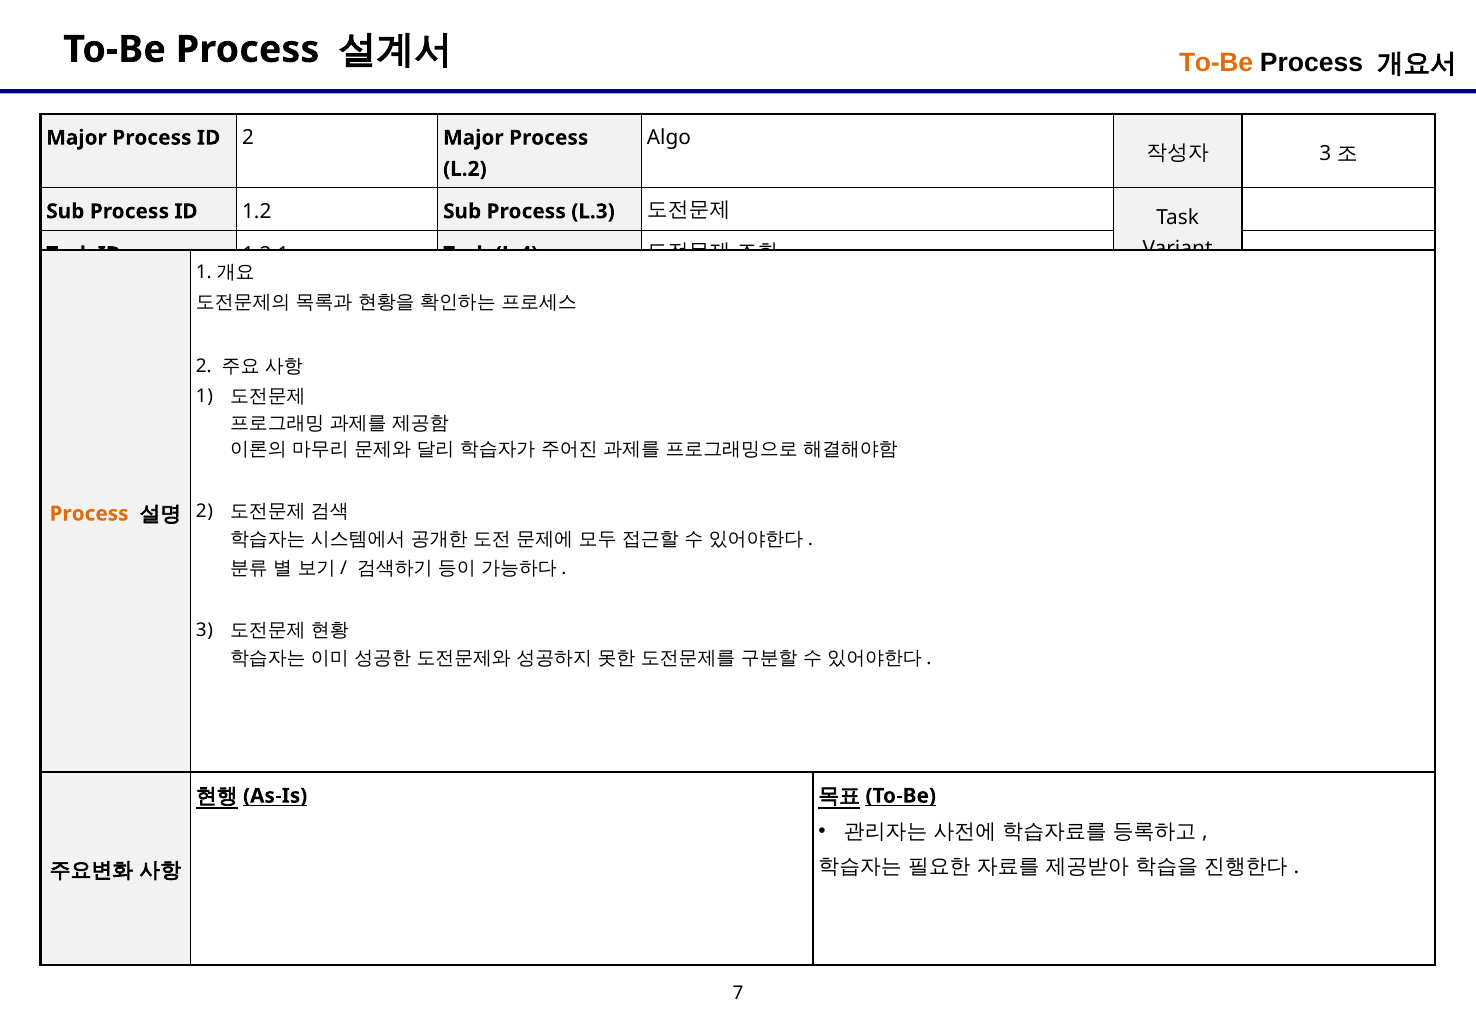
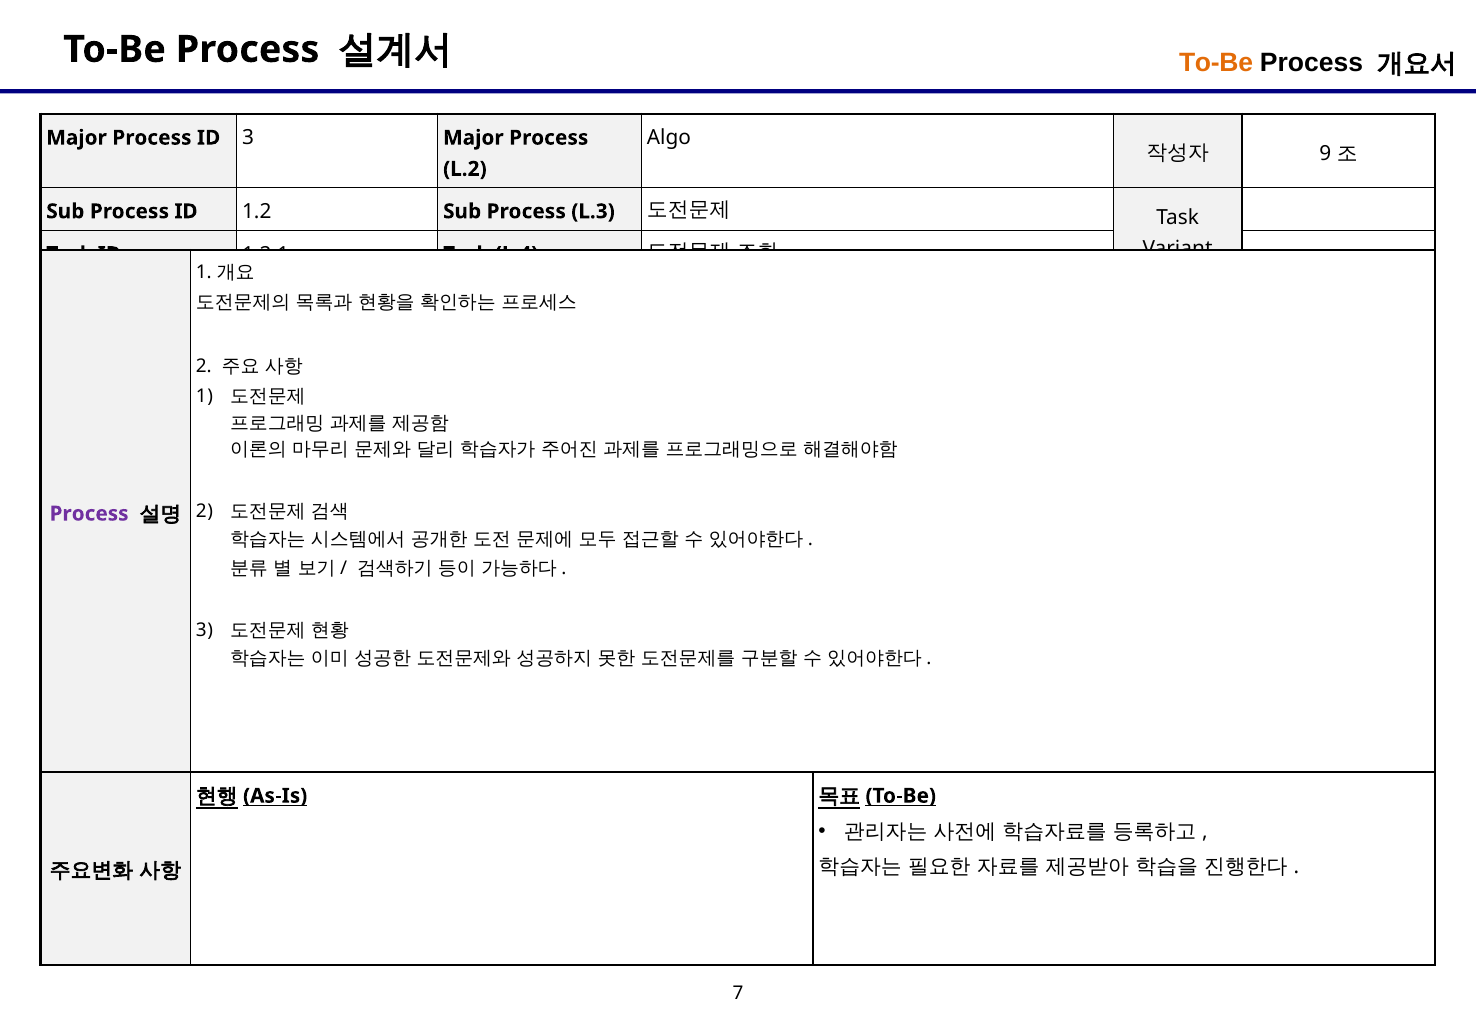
ID 2: 2 -> 3
3 at (1325, 153): 3 -> 9
Process at (89, 514) colour: orange -> purple
